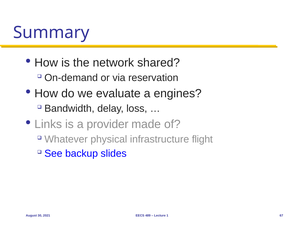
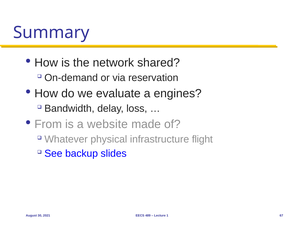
Links: Links -> From
provider: provider -> website
